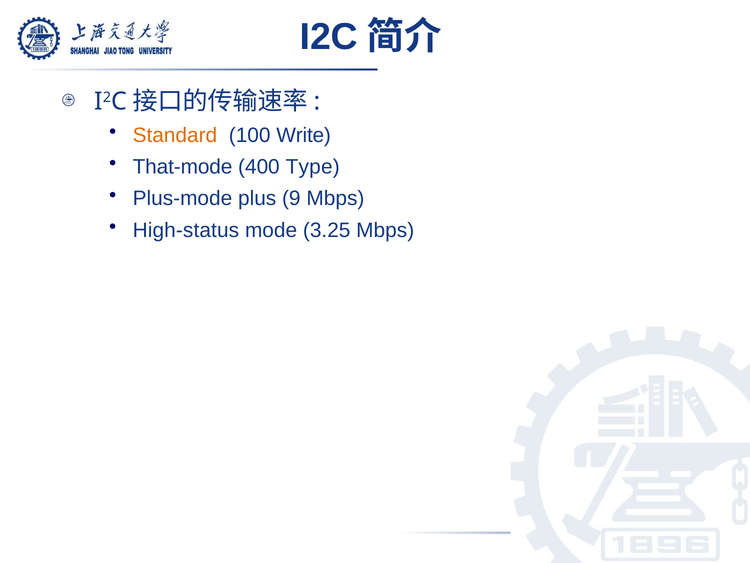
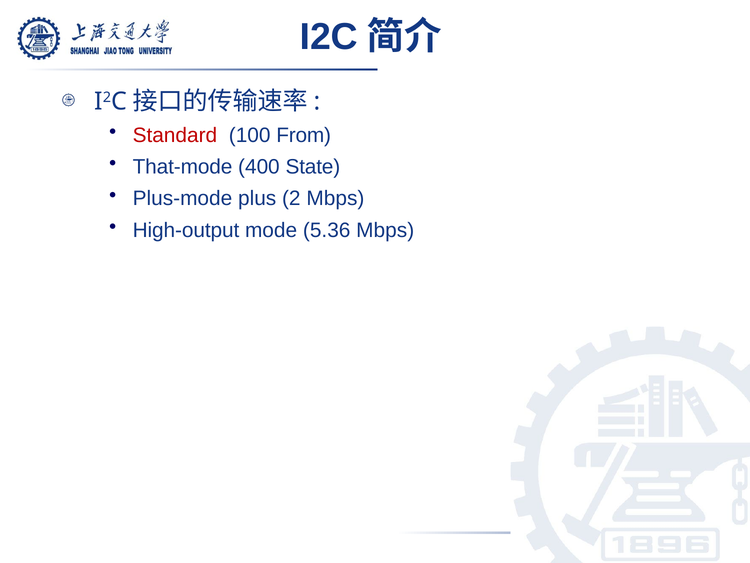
Standard colour: orange -> red
Write: Write -> From
Type: Type -> State
9: 9 -> 2
High-status: High-status -> High-output
3.25: 3.25 -> 5.36
